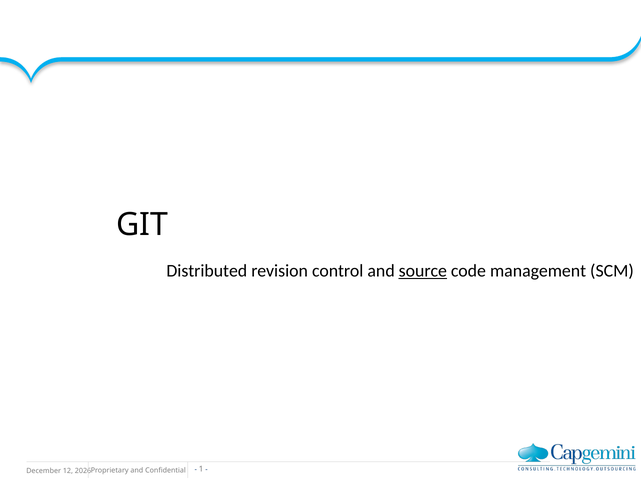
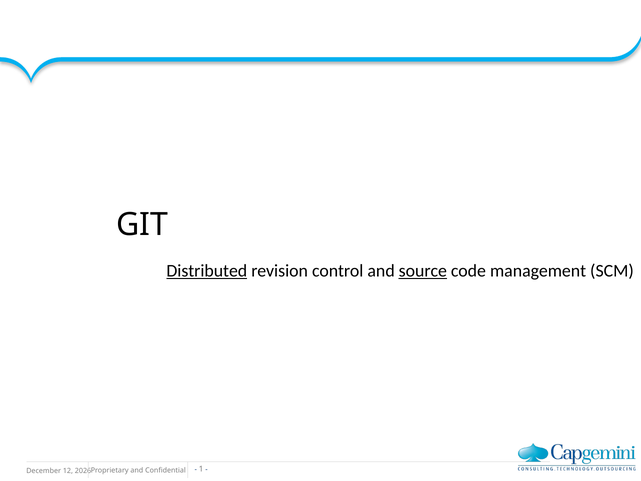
Distributed underline: none -> present
